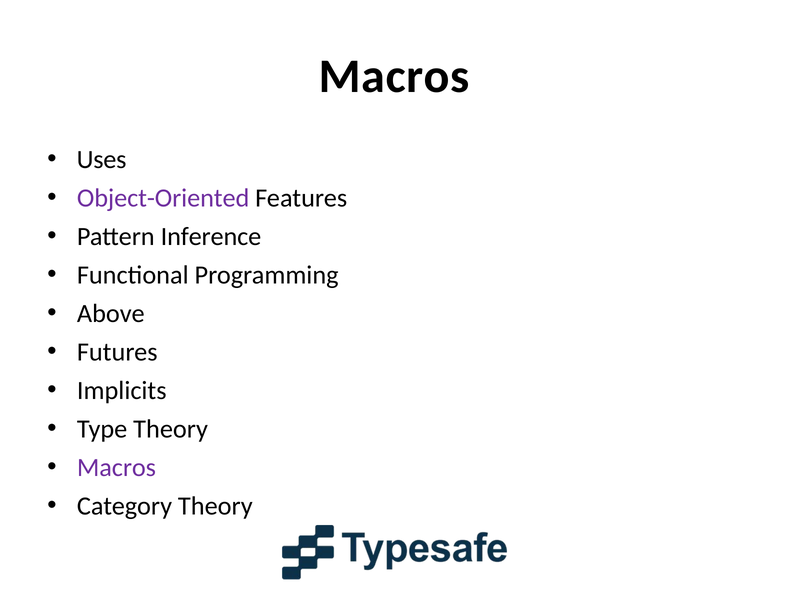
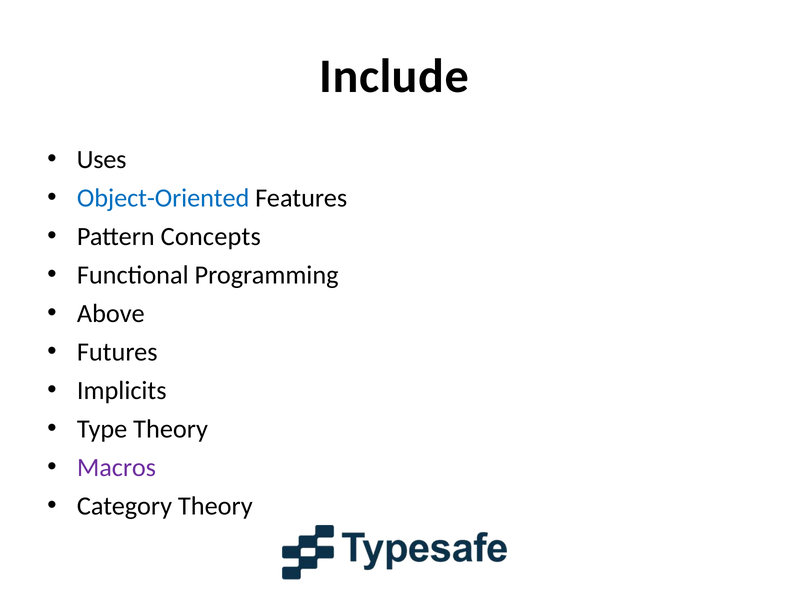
Macros at (394, 76): Macros -> Include
Object-Oriented colour: purple -> blue
Inference: Inference -> Concepts
